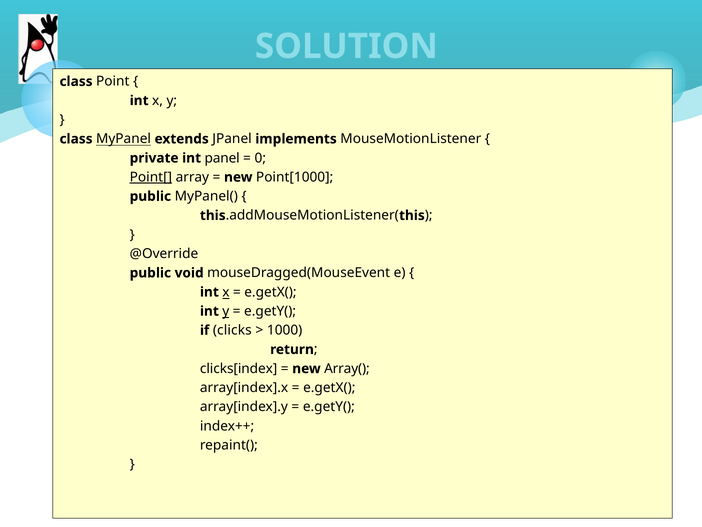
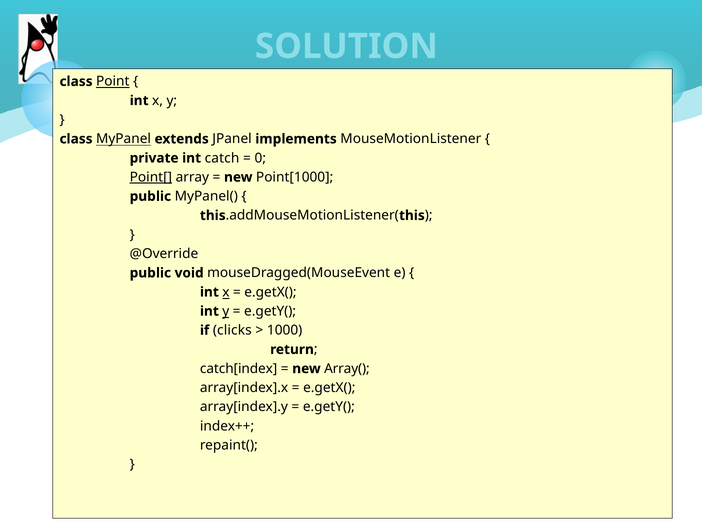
Point underline: none -> present
panel: panel -> catch
clicks[index: clicks[index -> catch[index
